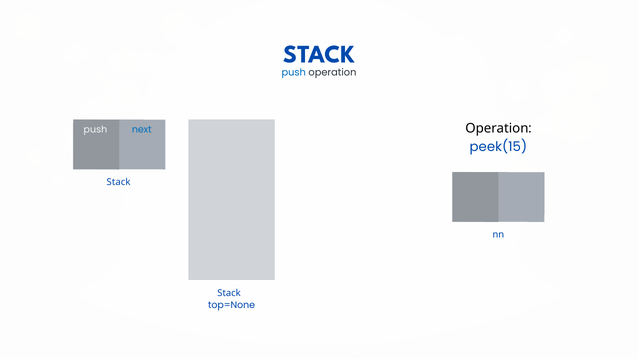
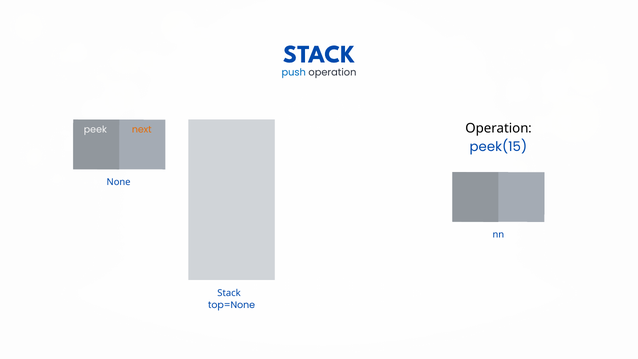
push at (95, 129): push -> peek
next colour: blue -> orange
Stack at (119, 182): Stack -> None
